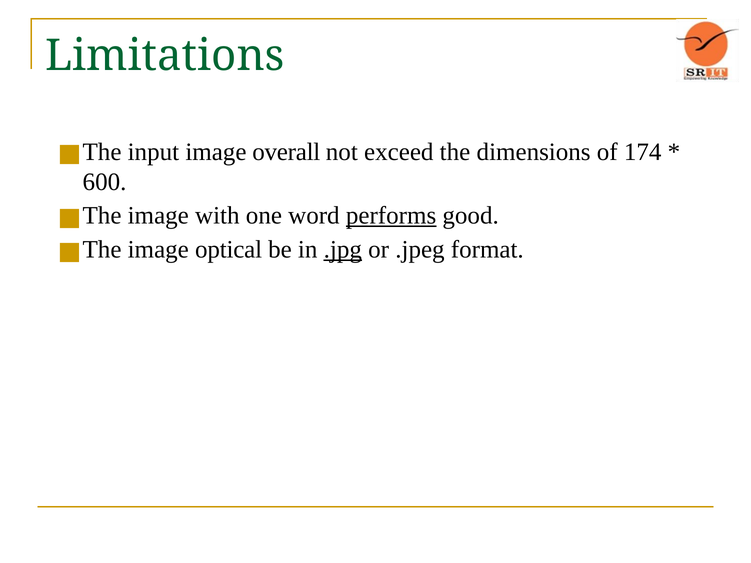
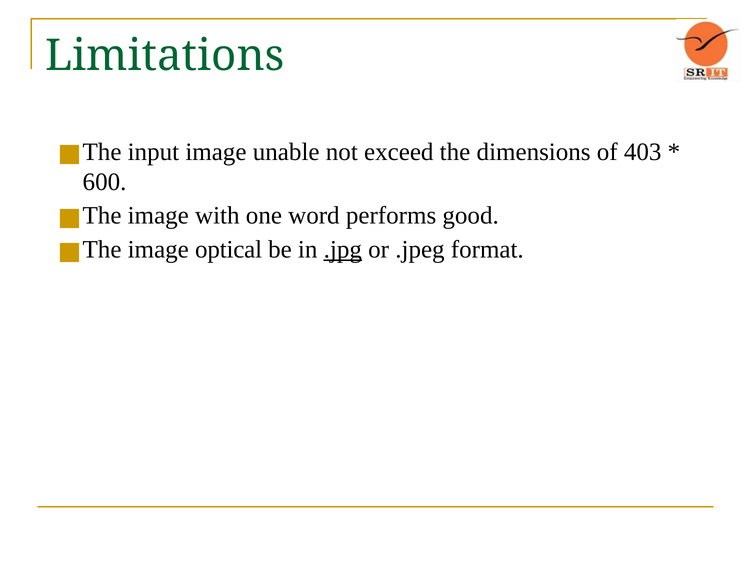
overall: overall -> unable
174: 174 -> 403
performs underline: present -> none
